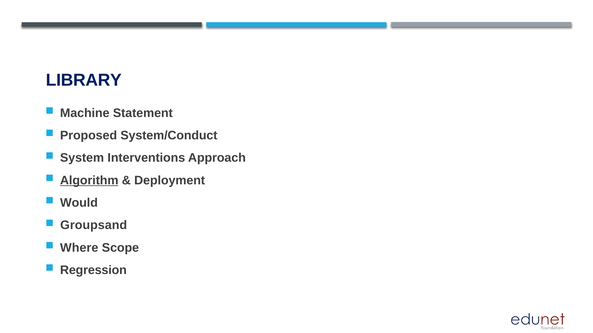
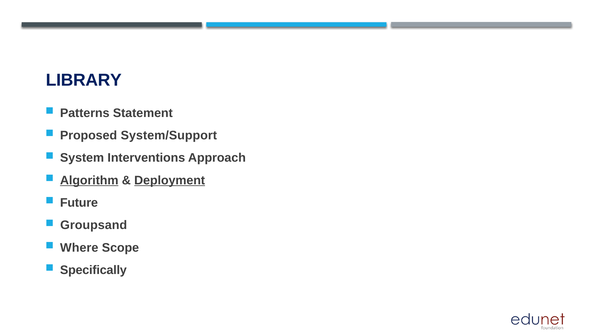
Machine: Machine -> Patterns
System/Conduct: System/Conduct -> System/Support
Deployment underline: none -> present
Would: Would -> Future
Regression: Regression -> Specifically
